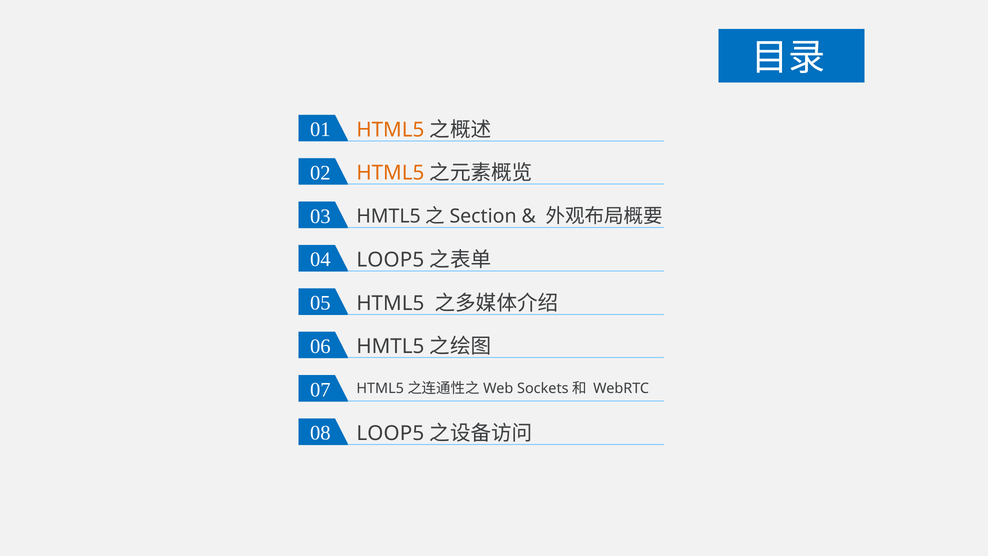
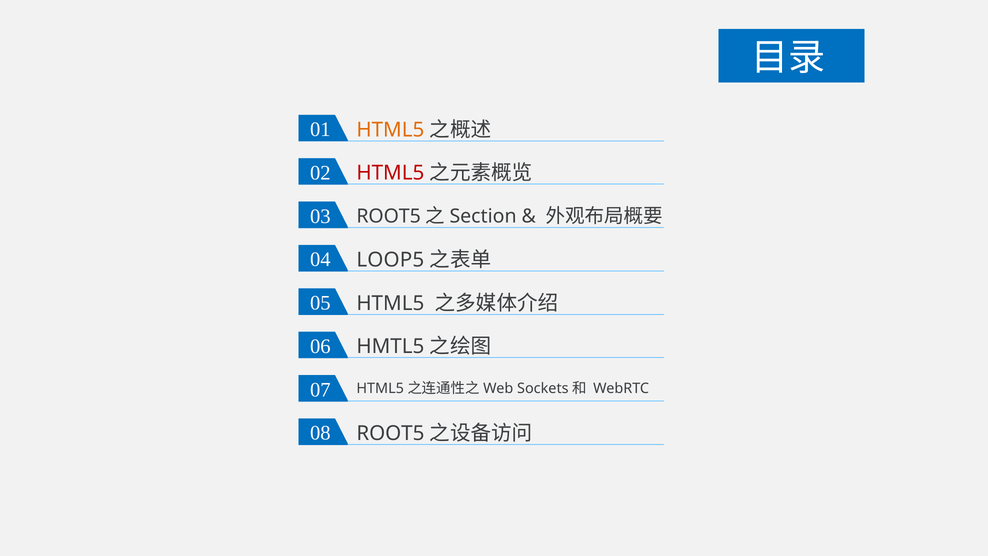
HTML5 at (390, 173) colour: orange -> red
03 HMTL5: HMTL5 -> ROOT5
08 LOOP5: LOOP5 -> ROOT5
